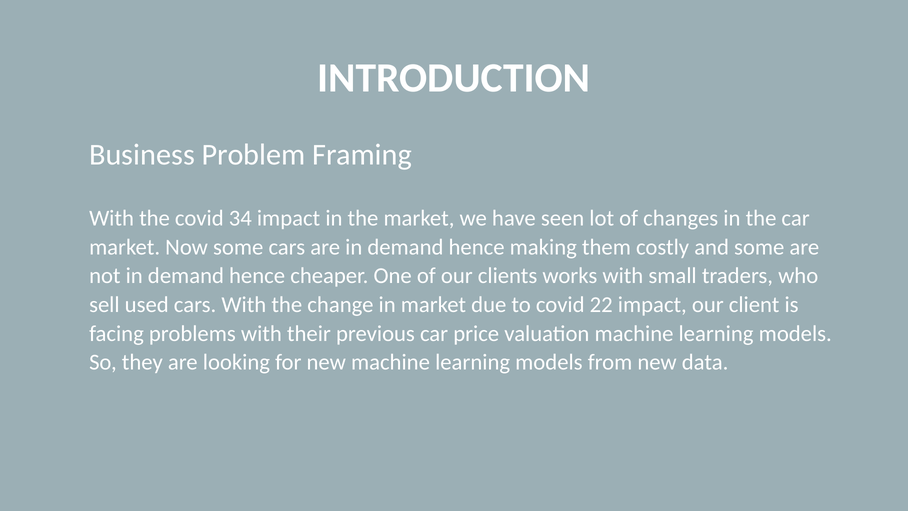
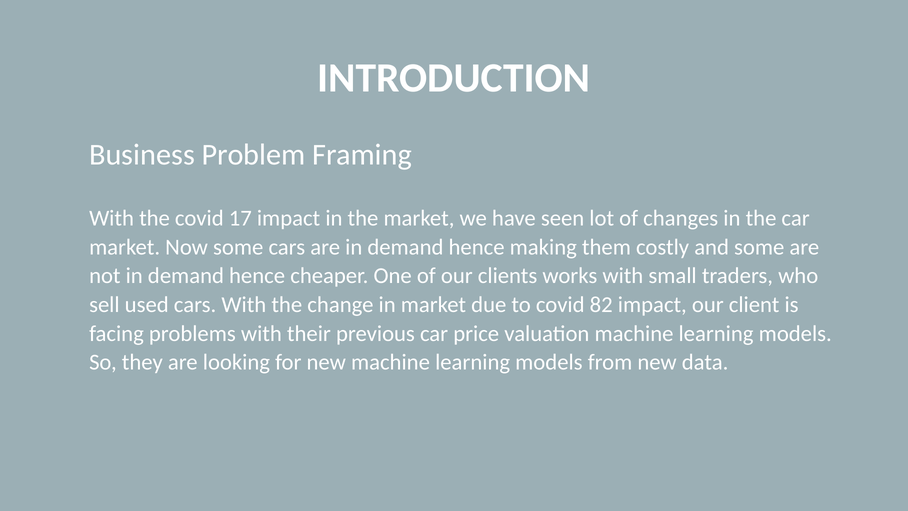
34: 34 -> 17
22: 22 -> 82
